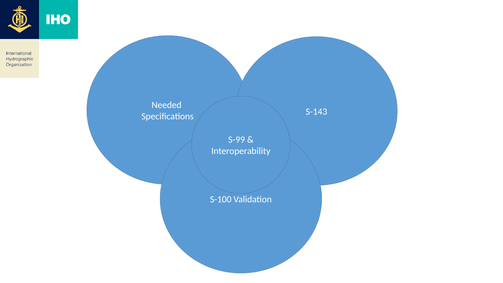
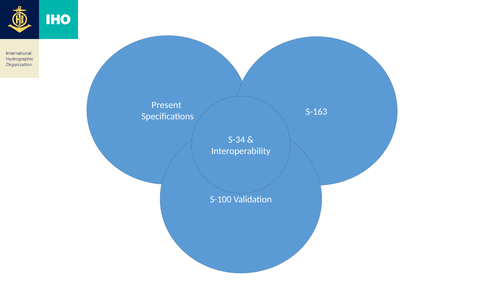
Needed: Needed -> Present
S-143: S-143 -> S-163
S-99: S-99 -> S-34
